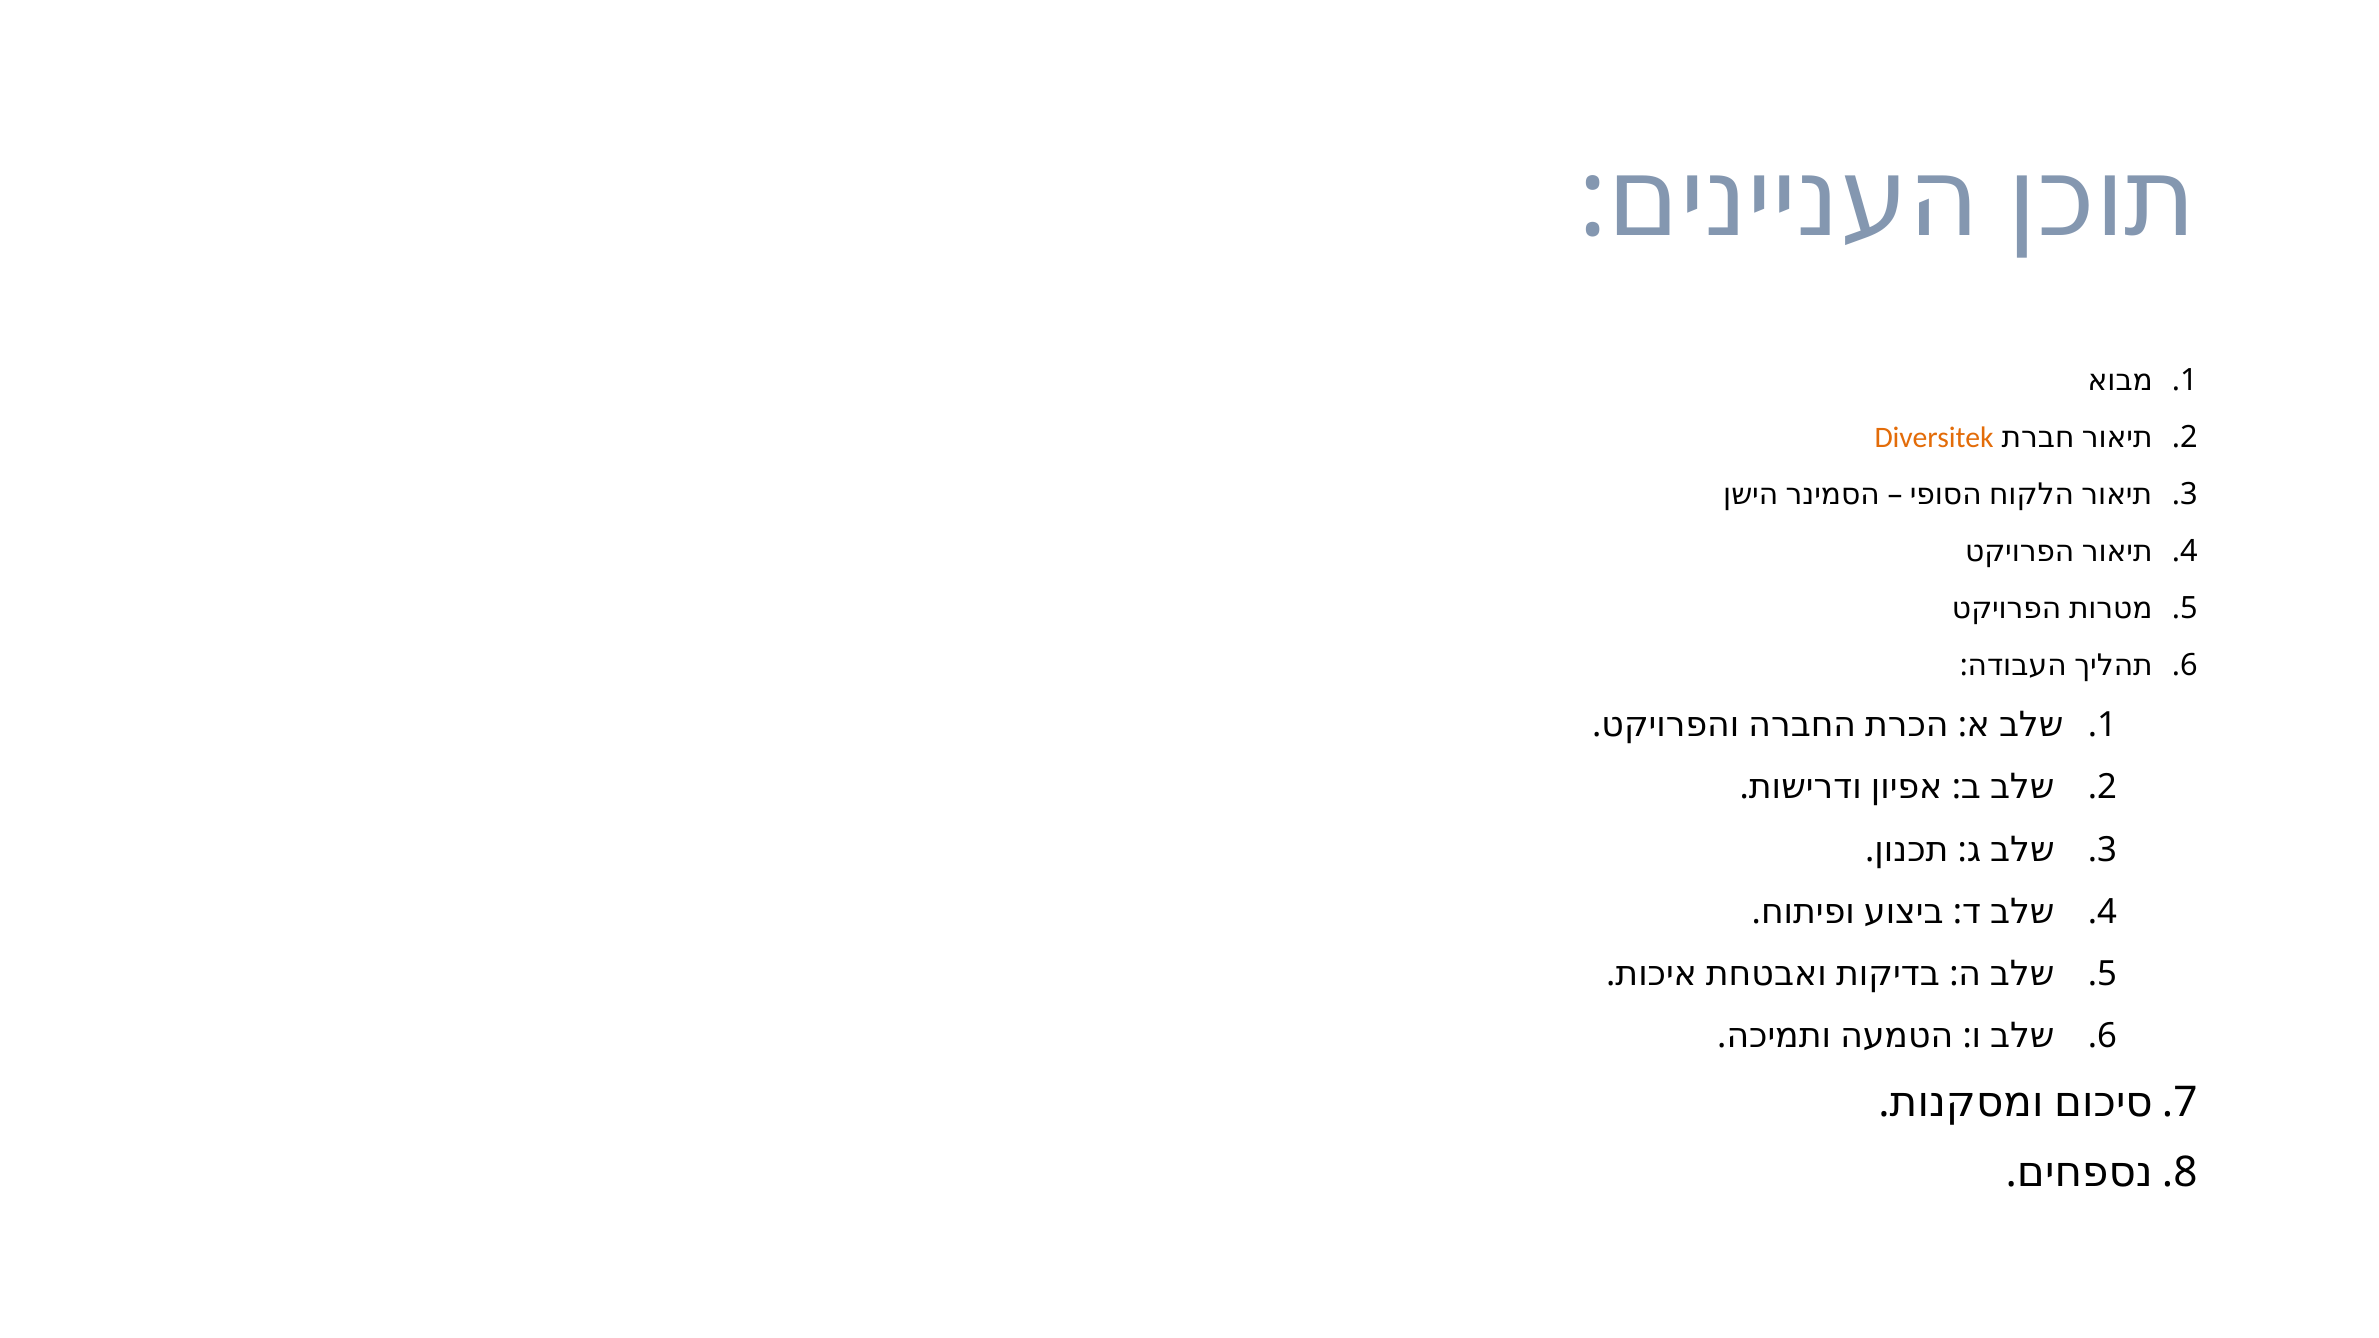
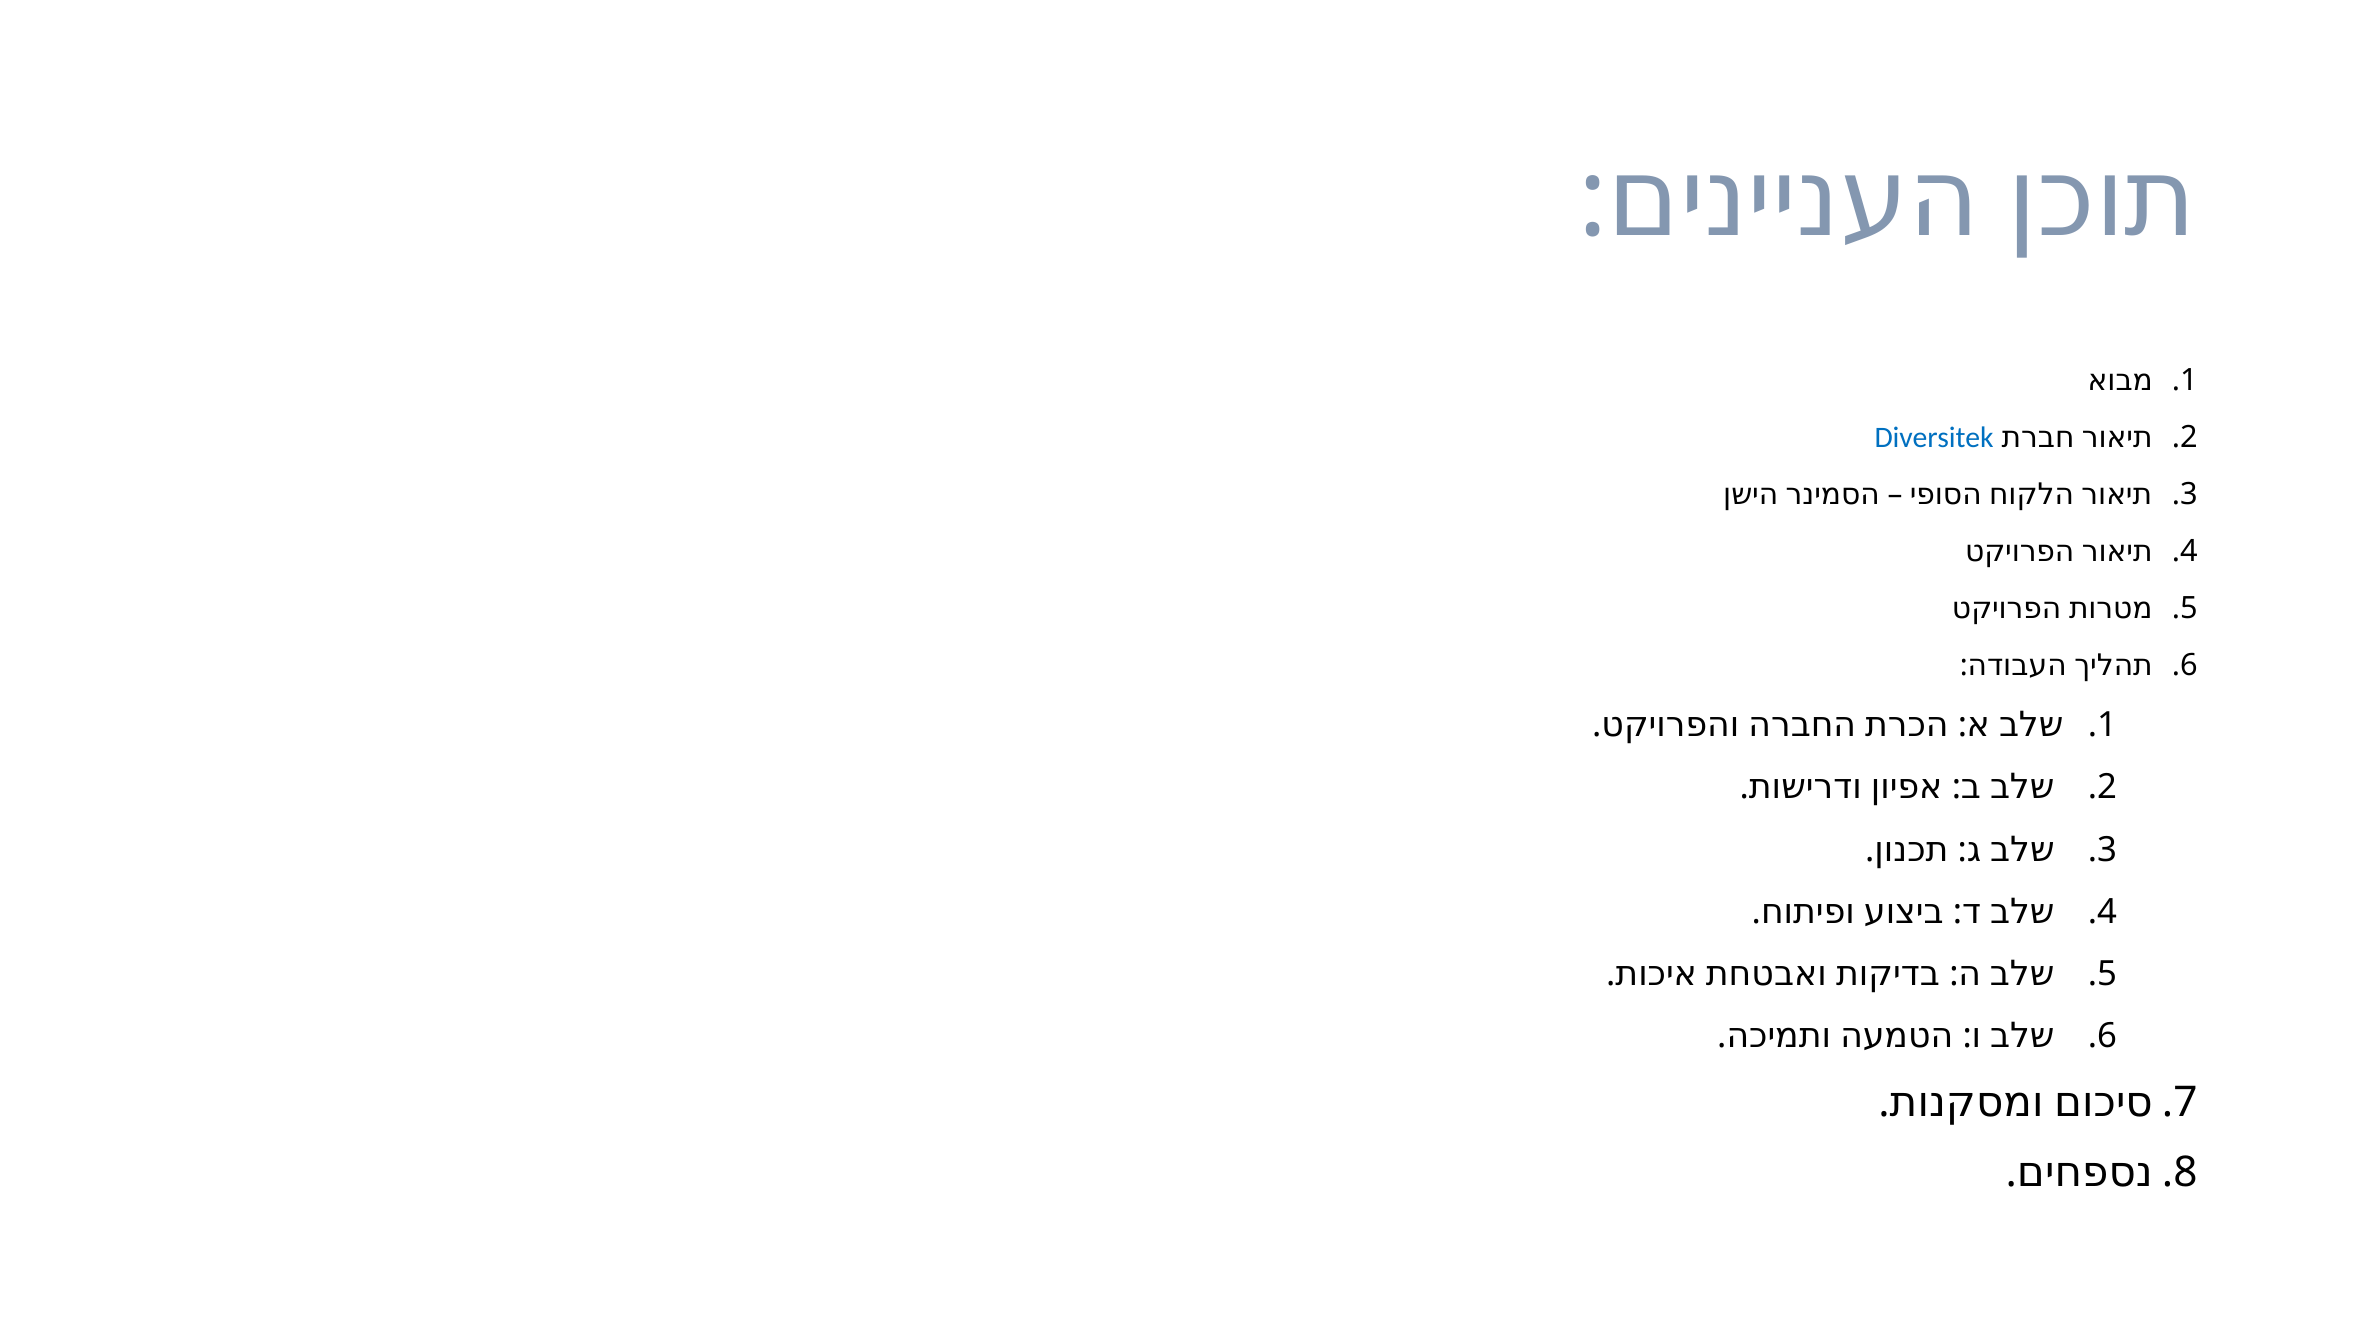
Diversitek colour: orange -> blue
